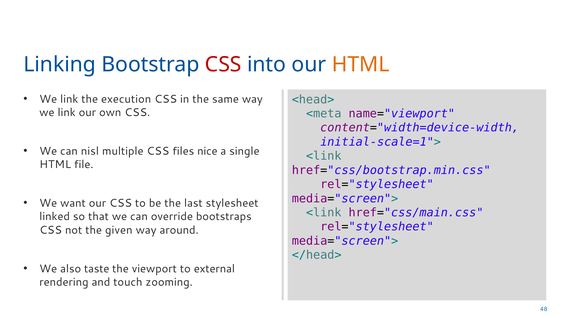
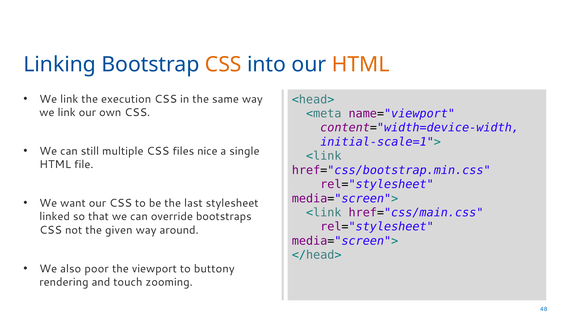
CSS at (223, 64) colour: red -> orange
nisl: nisl -> still
taste: taste -> poor
external: external -> buttony
